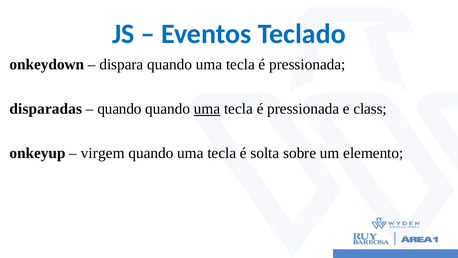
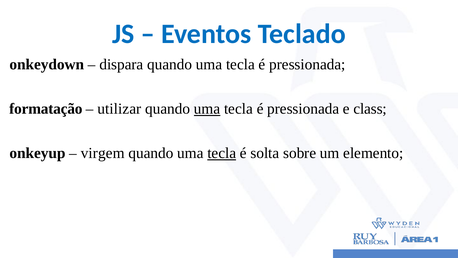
disparadas: disparadas -> formatação
quando at (119, 109): quando -> utilizar
tecla at (222, 153) underline: none -> present
